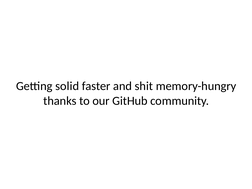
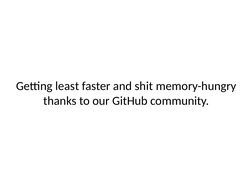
solid: solid -> least
